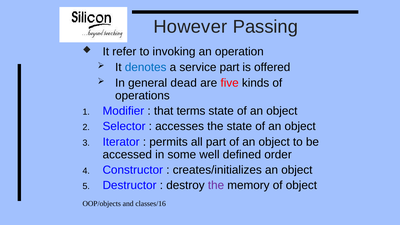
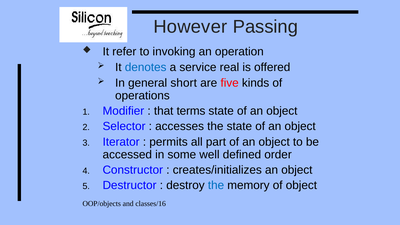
service part: part -> real
dead: dead -> short
the at (216, 185) colour: purple -> blue
